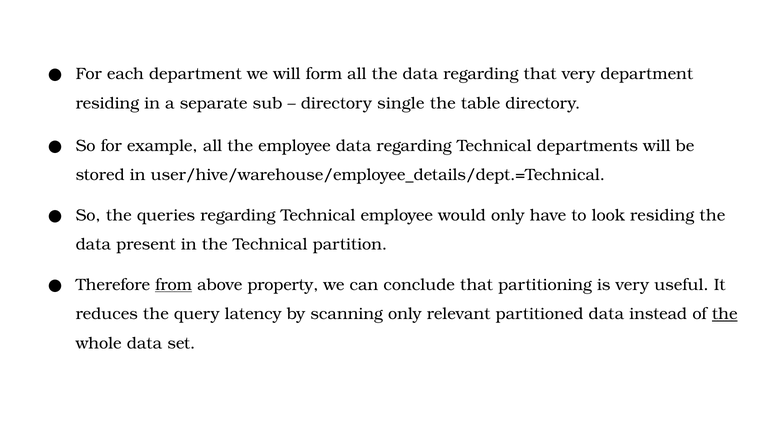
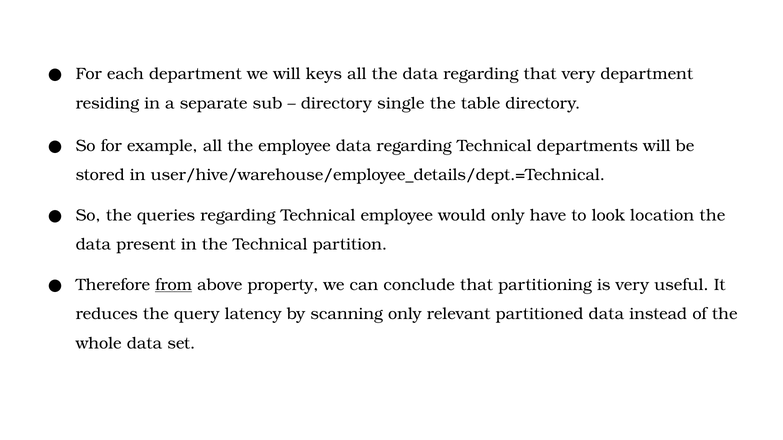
form: form -> keys
look residing: residing -> location
the at (725, 314) underline: present -> none
